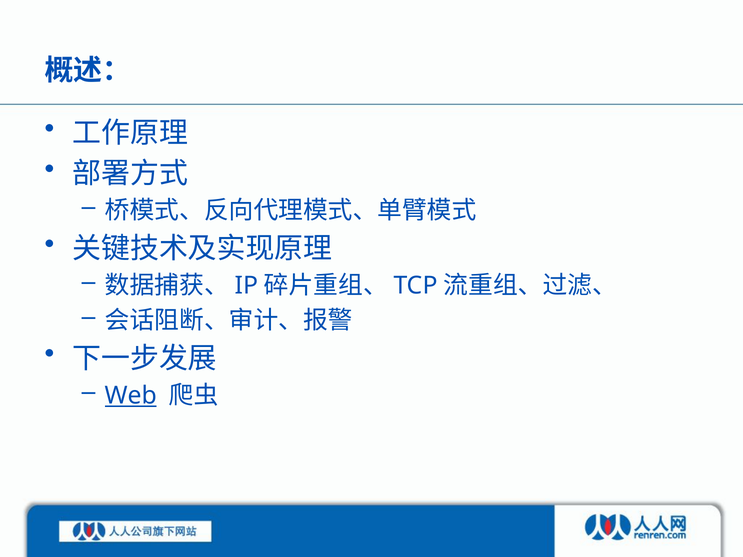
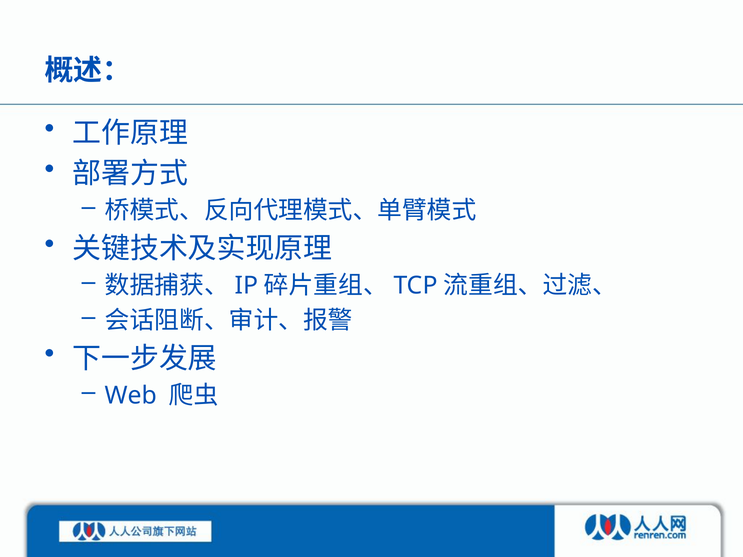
Web underline: present -> none
